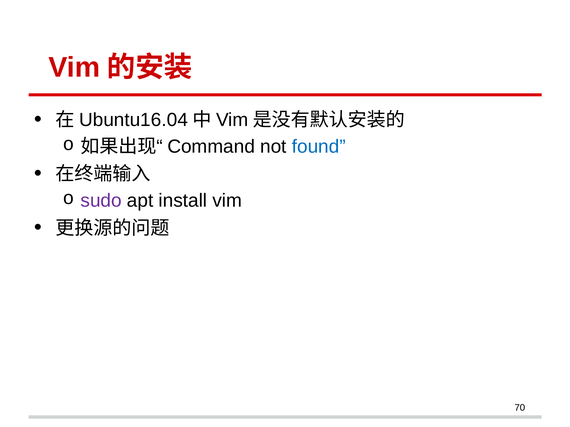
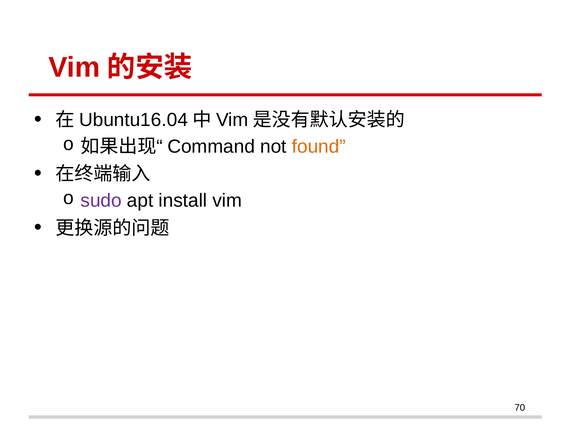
found colour: blue -> orange
